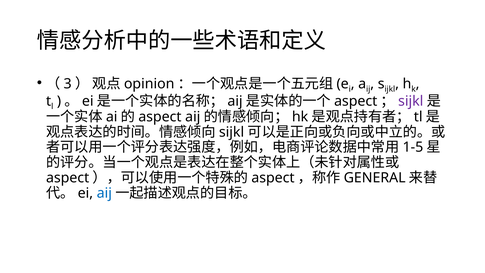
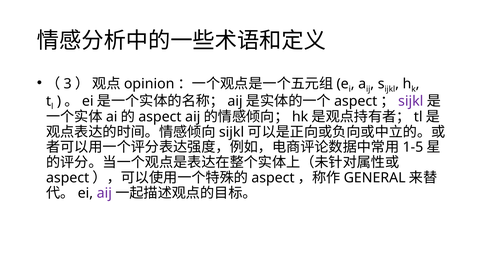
aij at (104, 193) colour: blue -> purple
